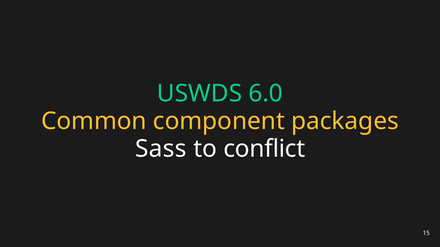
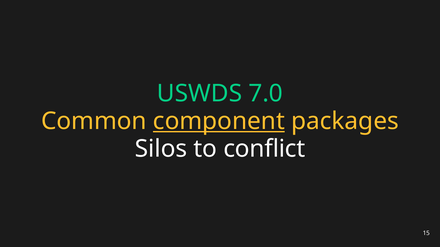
6.0: 6.0 -> 7.0
component underline: none -> present
Sass: Sass -> Silos
